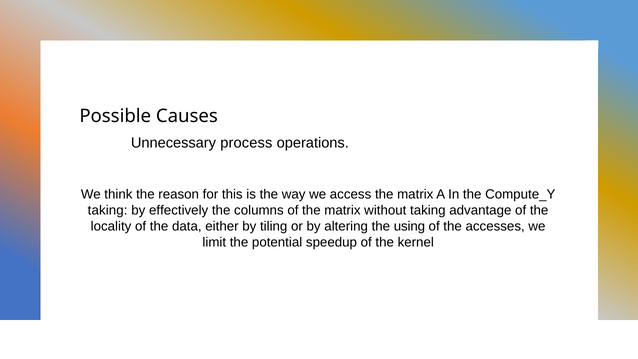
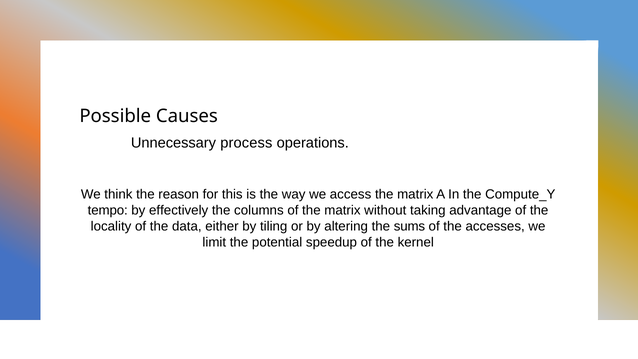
taking at (108, 210): taking -> tempo
using: using -> sums
